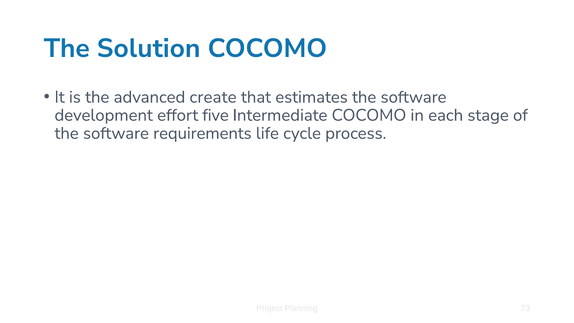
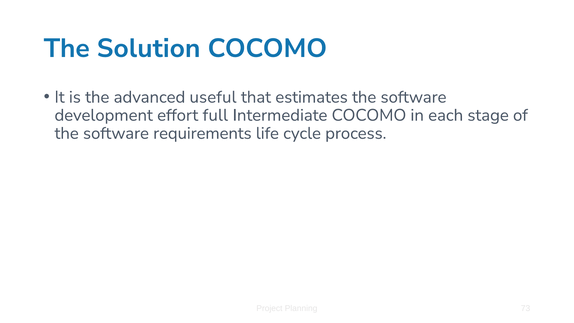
create: create -> useful
five: five -> full
